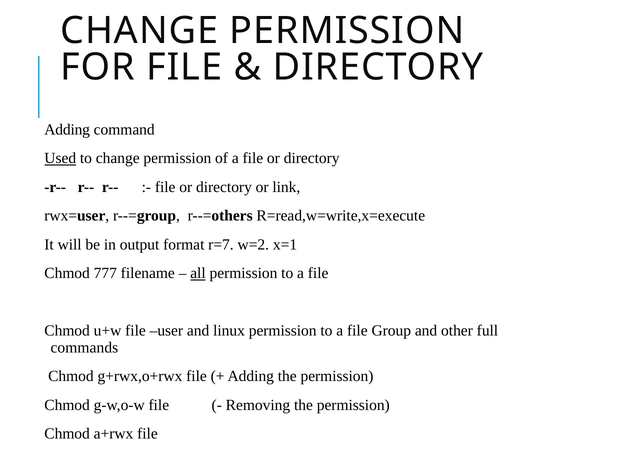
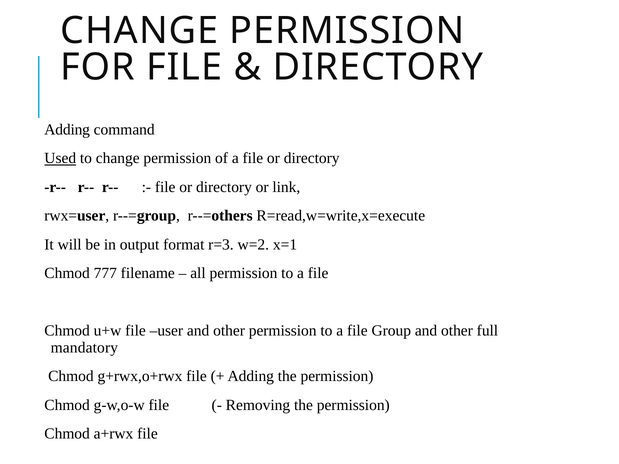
r=7: r=7 -> r=3
all underline: present -> none
user and linux: linux -> other
commands: commands -> mandatory
